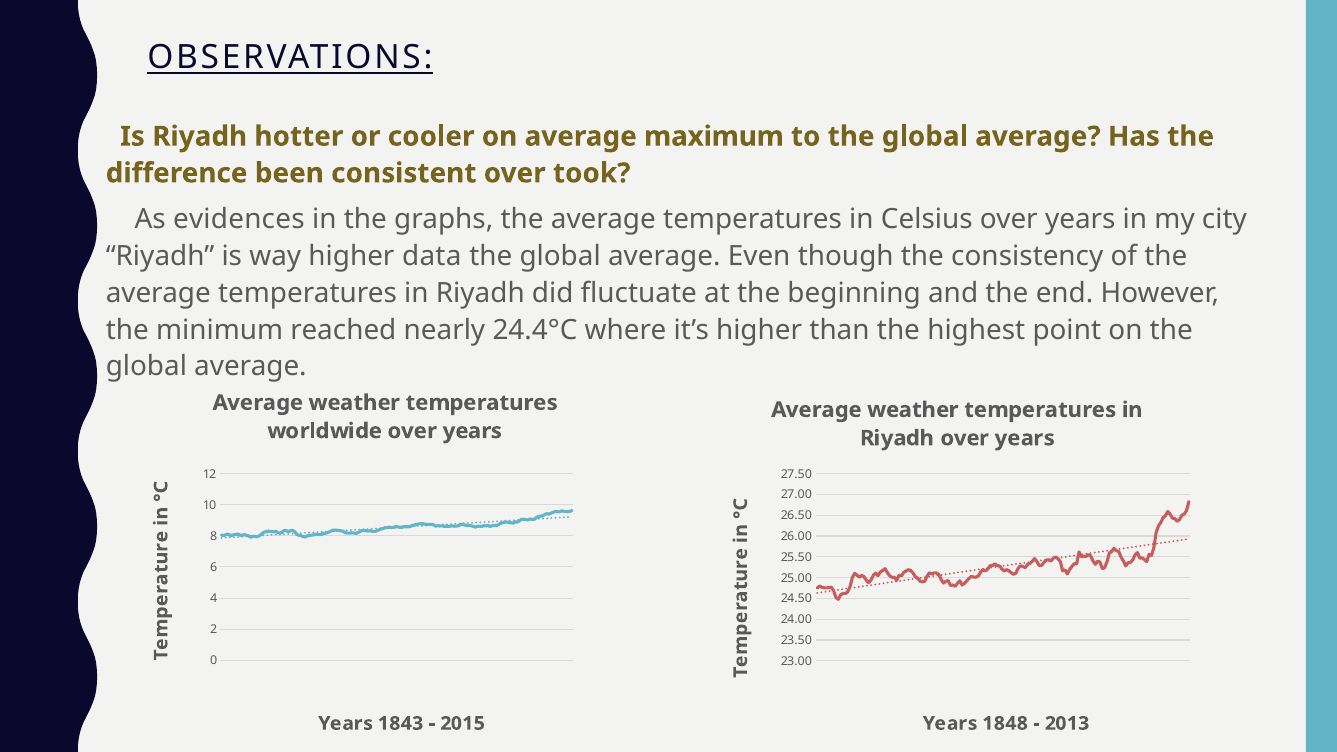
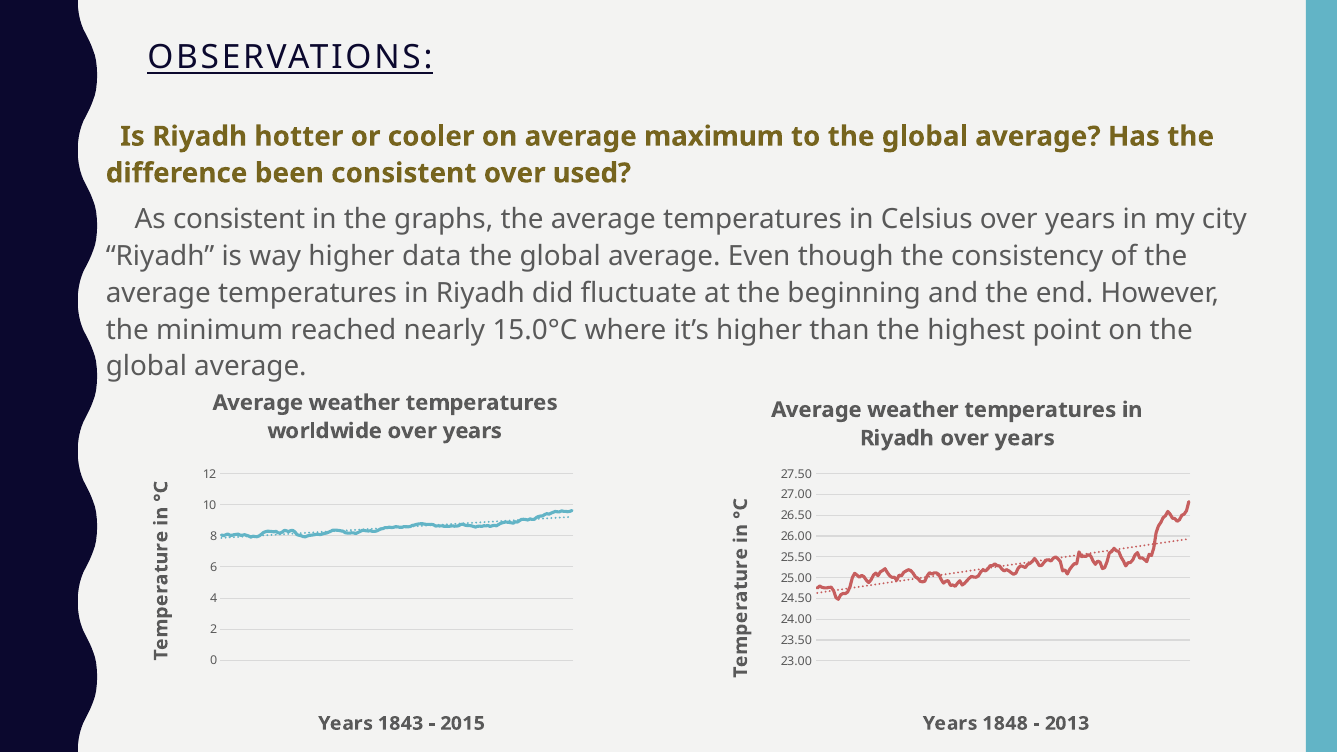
took: took -> used
As evidences: evidences -> consistent
24.4°C: 24.4°C -> 15.0°C
